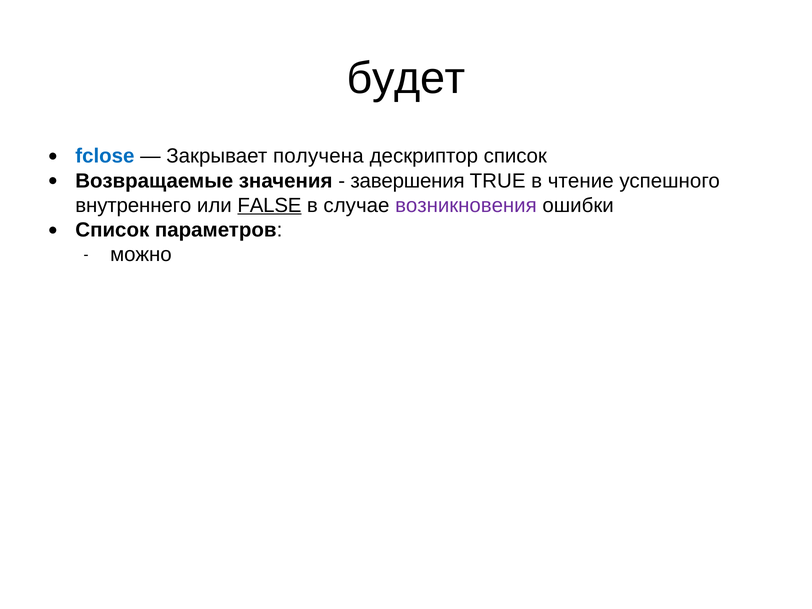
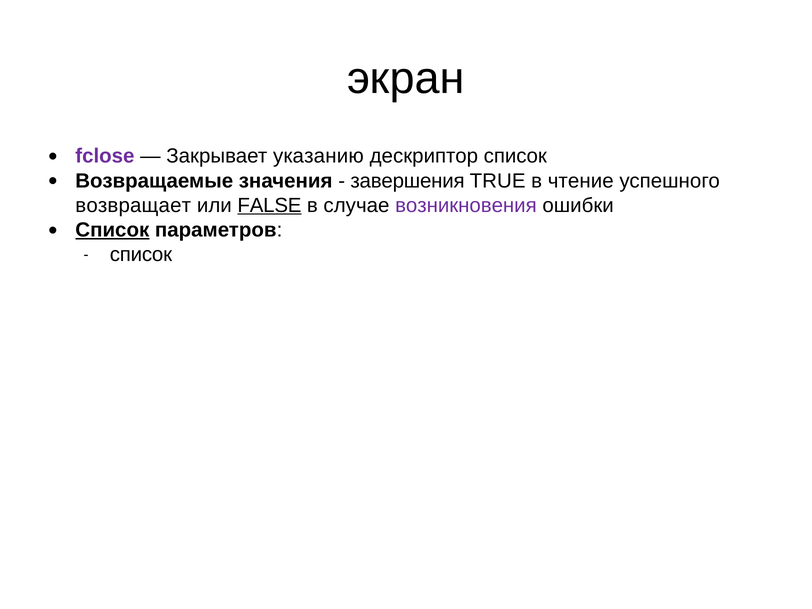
будет: будет -> экран
fclose colour: blue -> purple
получена: получена -> указанию
внутреннего: внутреннего -> возвращает
Список at (112, 230) underline: none -> present
можно at (141, 254): можно -> список
